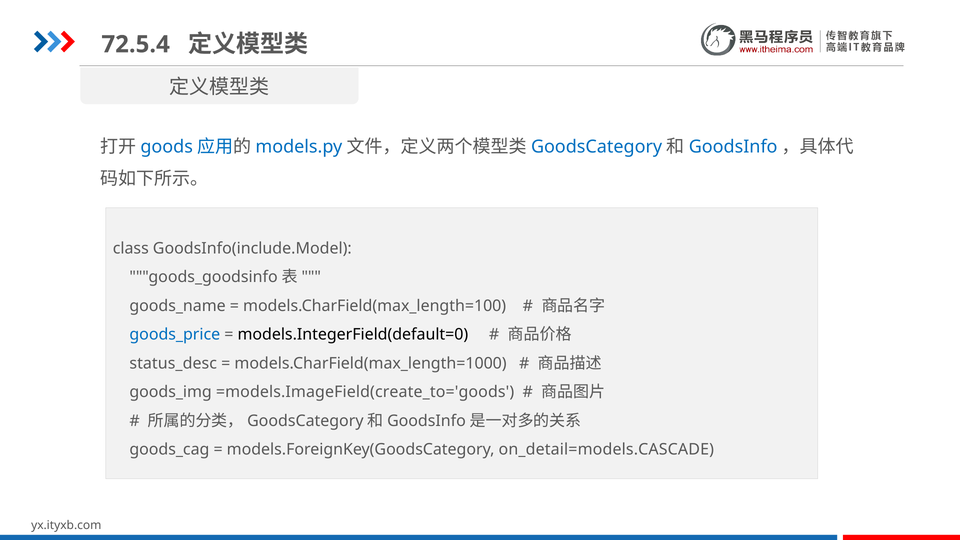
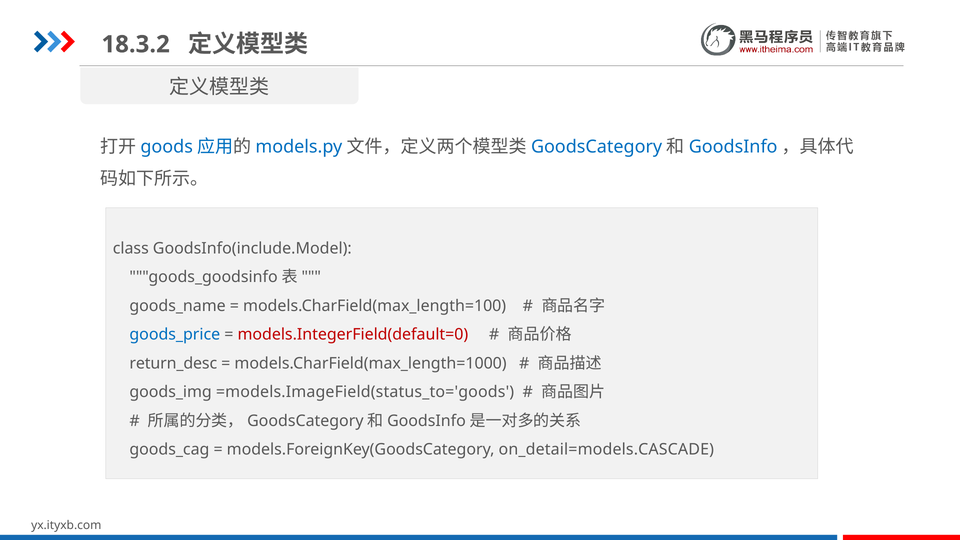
72.5.4: 72.5.4 -> 18.3.2
models.IntegerField(default=0 colour: black -> red
status_desc: status_desc -> return_desc
=models.ImageField(create_to='goods: =models.ImageField(create_to='goods -> =models.ImageField(status_to='goods
